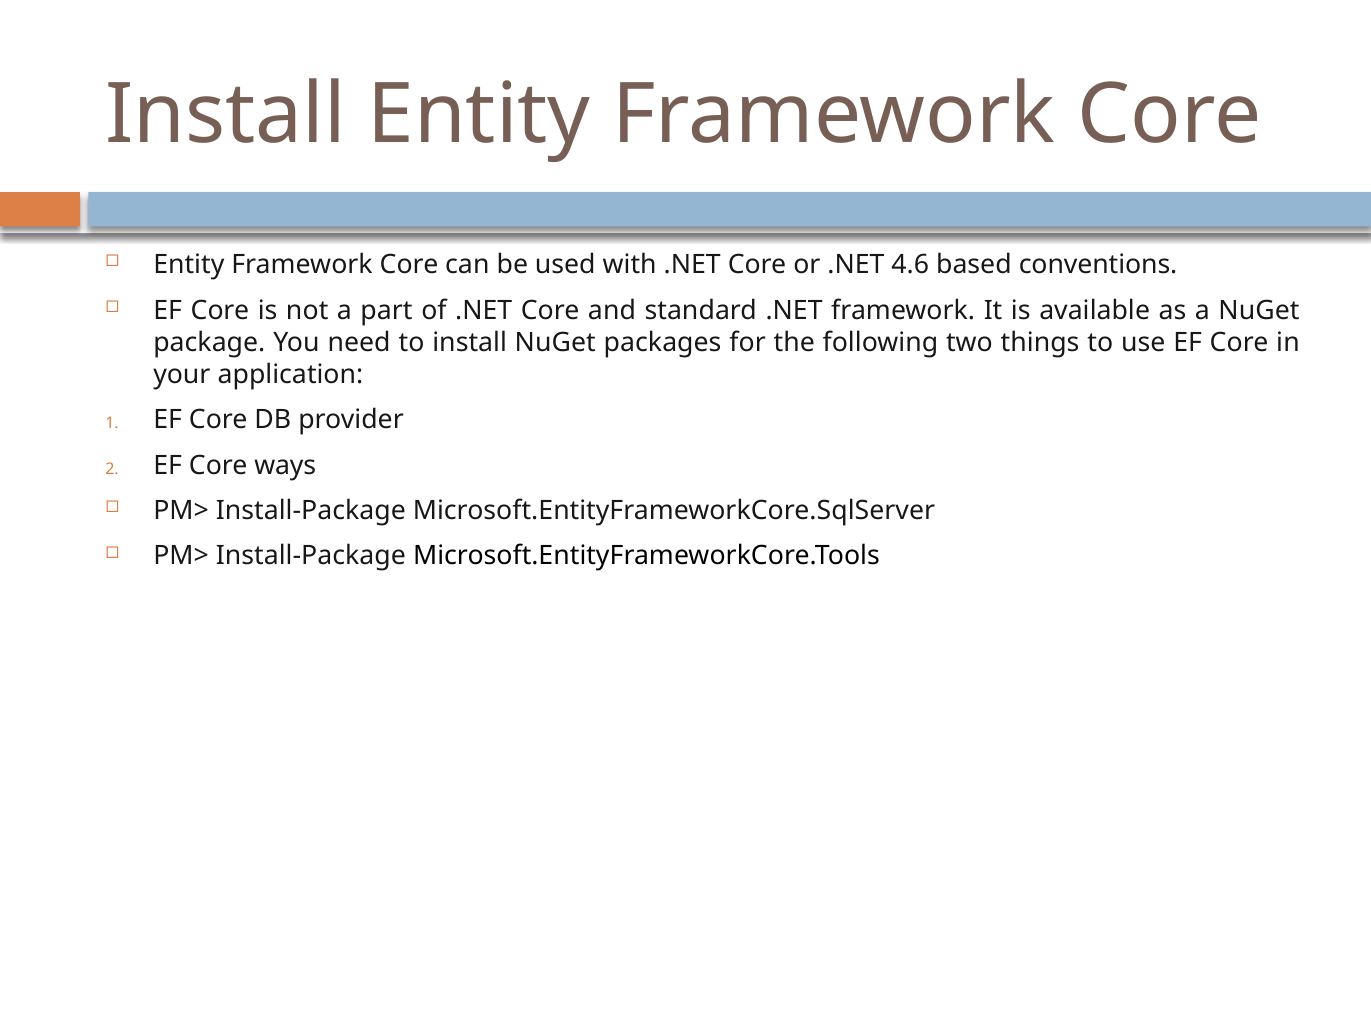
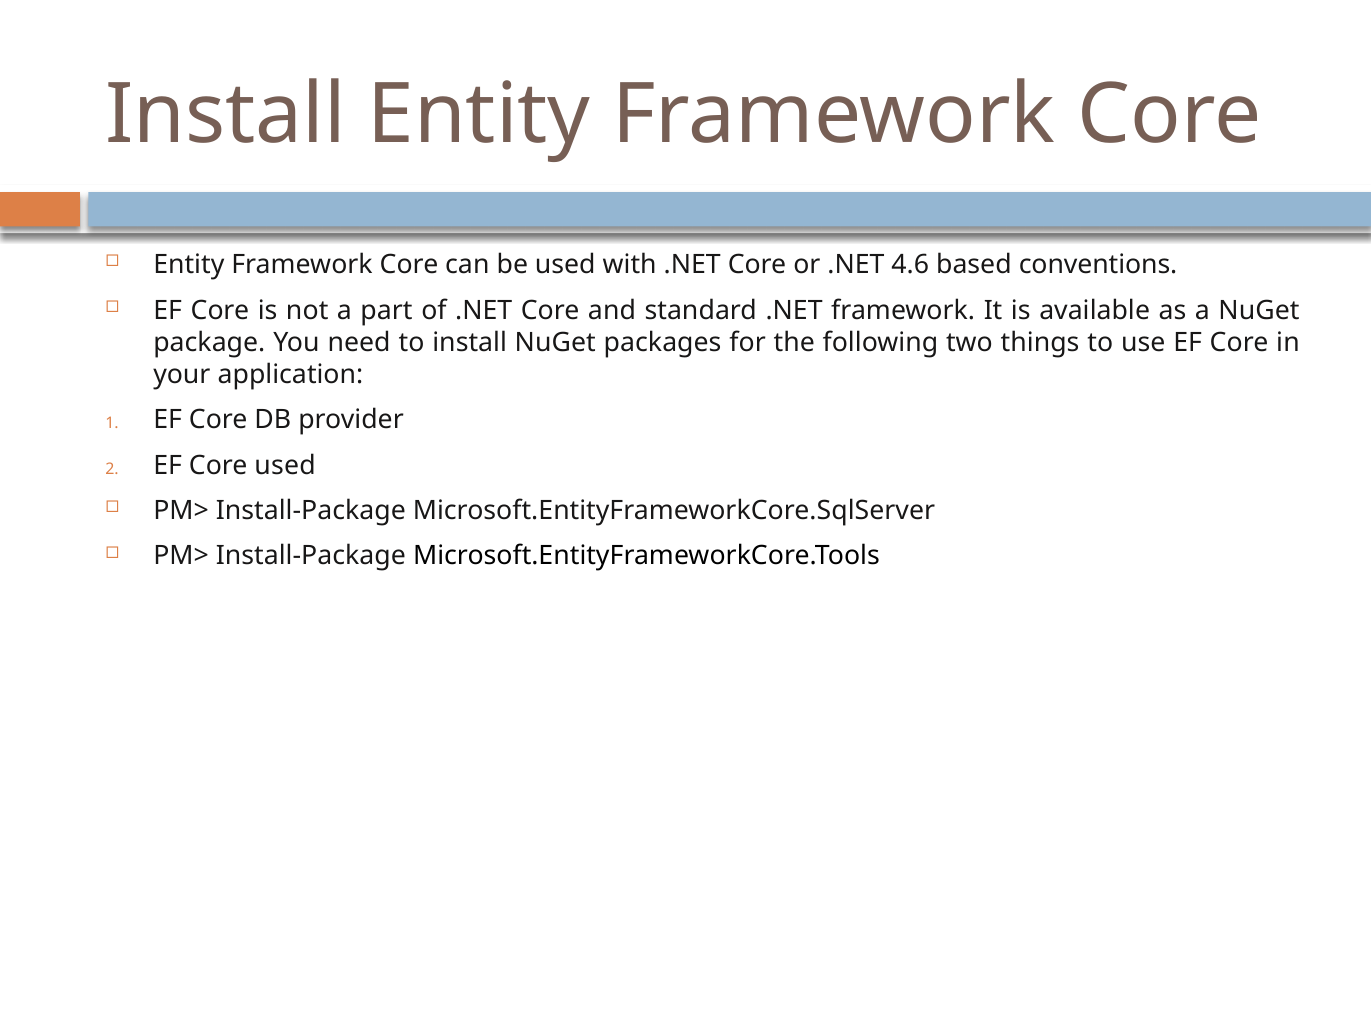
Core ways: ways -> used
